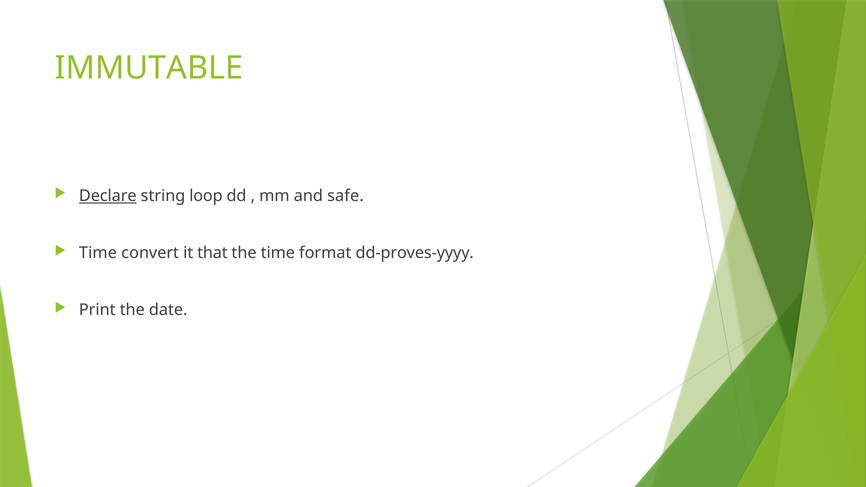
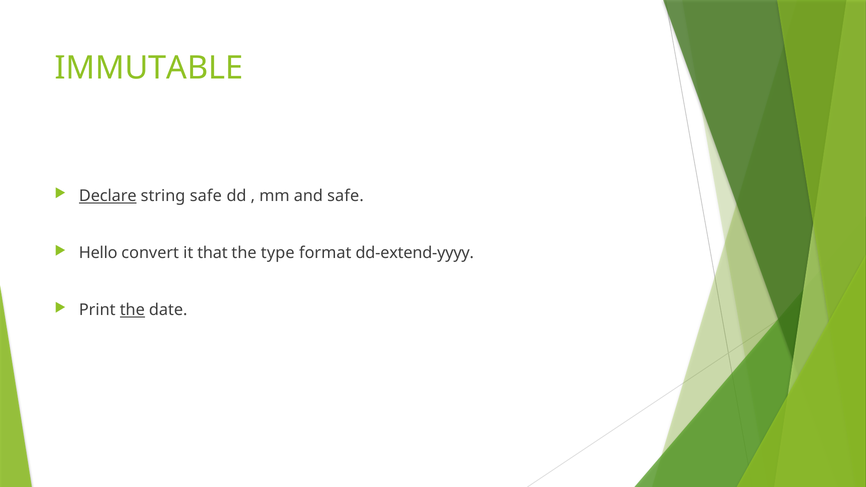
string loop: loop -> safe
Time at (98, 253): Time -> Hello
the time: time -> type
dd-proves-yyyy: dd-proves-yyyy -> dd-extend-yyyy
the at (132, 310) underline: none -> present
